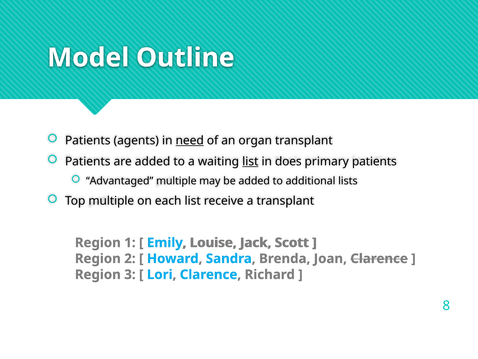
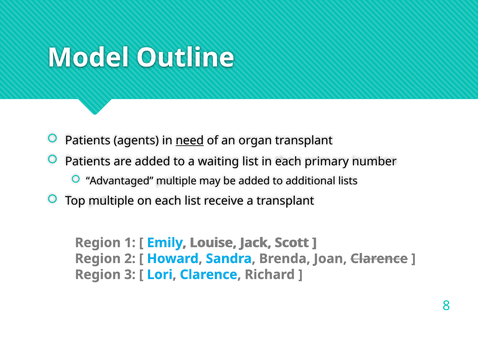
list at (250, 161) underline: present -> none
in does: does -> each
primary patients: patients -> number
